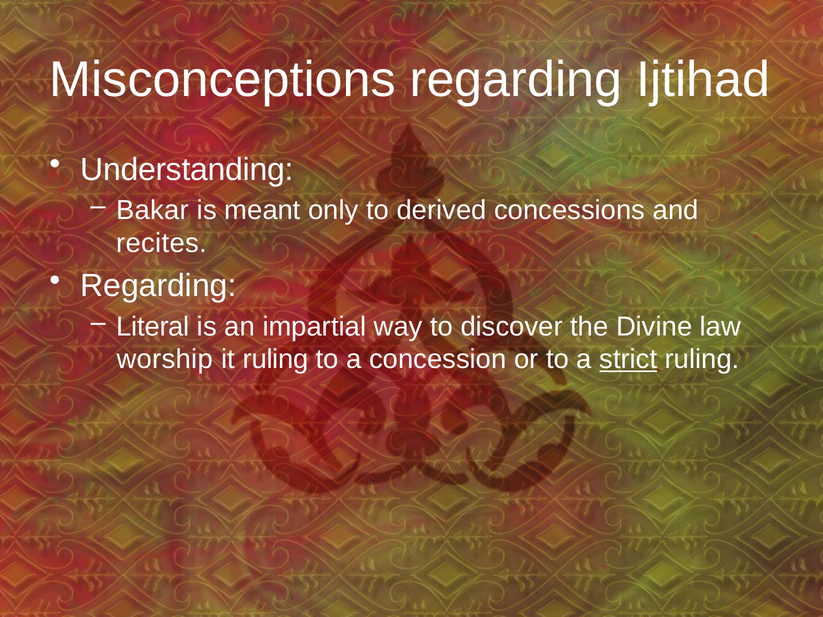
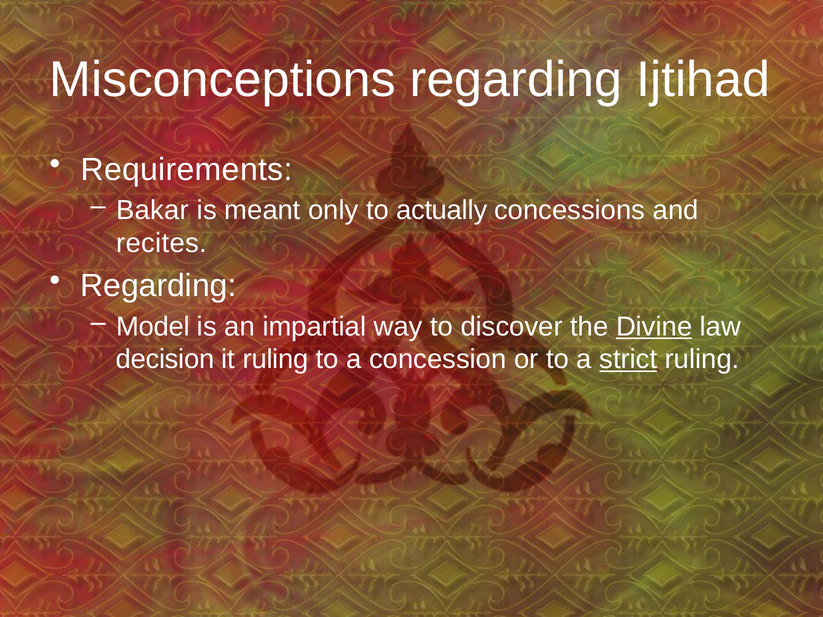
Understanding: Understanding -> Requirements
derived: derived -> actually
Literal: Literal -> Model
Divine underline: none -> present
worship: worship -> decision
